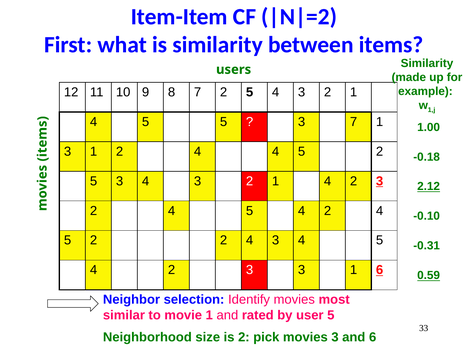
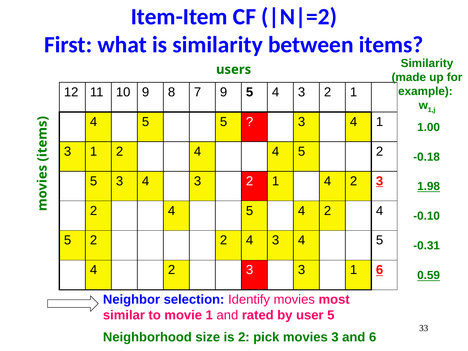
7 2: 2 -> 9
7 at (354, 122): 7 -> 4
2.12: 2.12 -> 1.98
